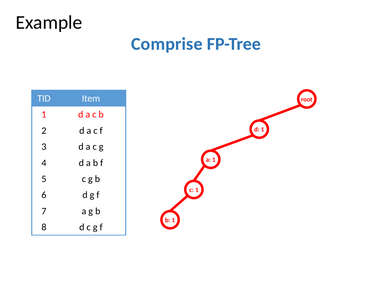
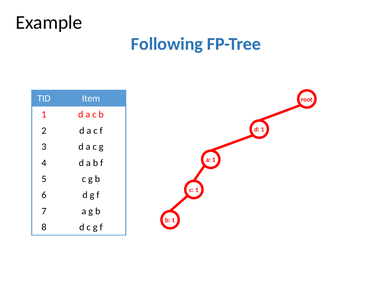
Comprise: Comprise -> Following
